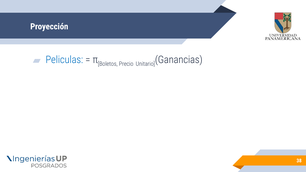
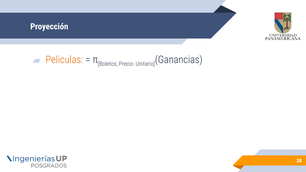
Peliculas colour: blue -> orange
